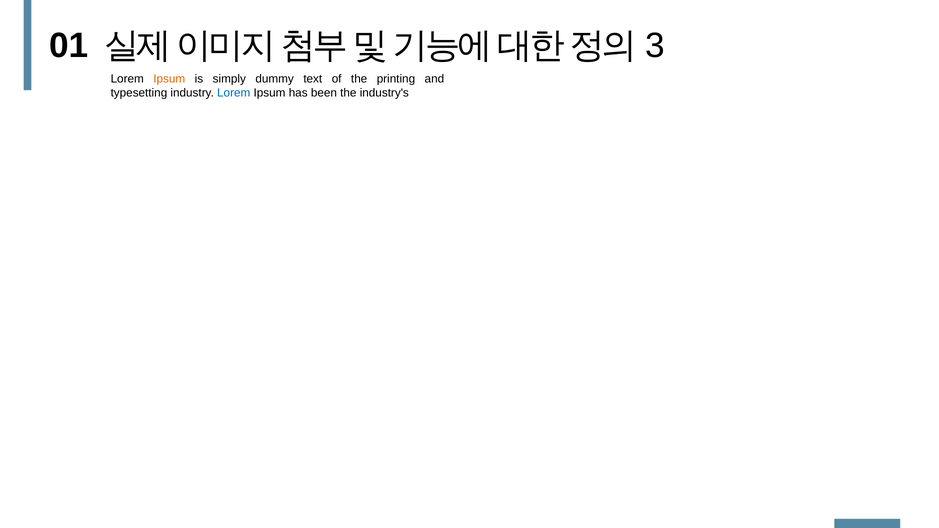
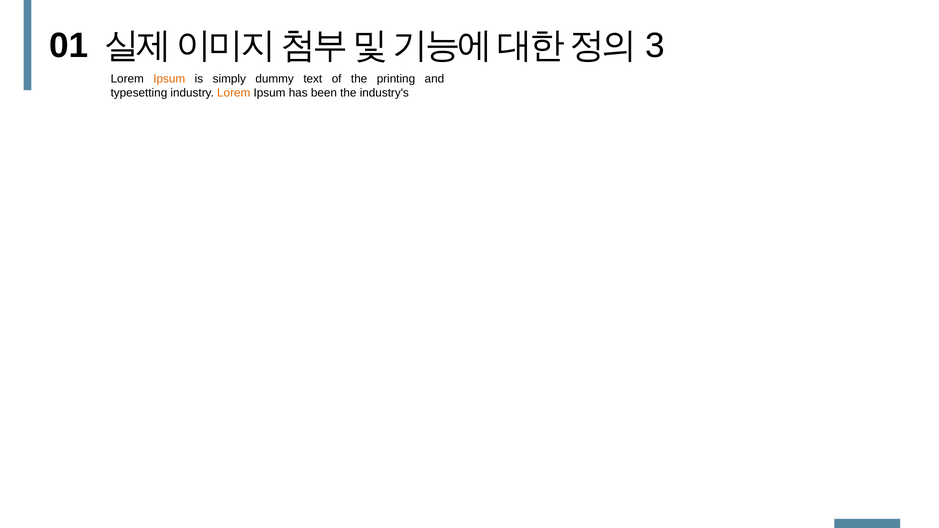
Lorem at (234, 93) colour: blue -> orange
